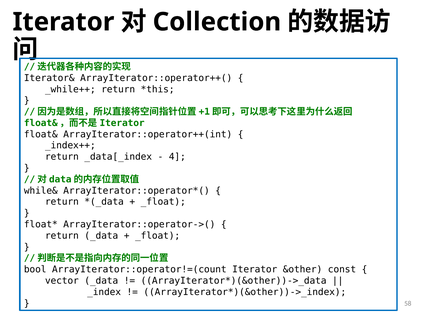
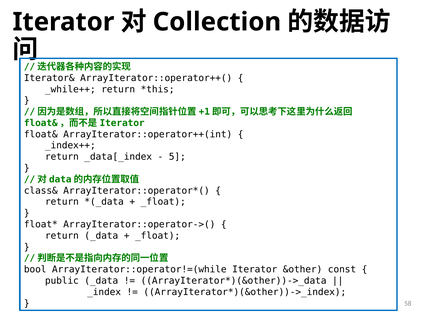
4: 4 -> 5
while&: while& -> class&
ArrayIterator::operator!=(count: ArrayIterator::operator!=(count -> ArrayIterator::operator!=(while
vector: vector -> public
